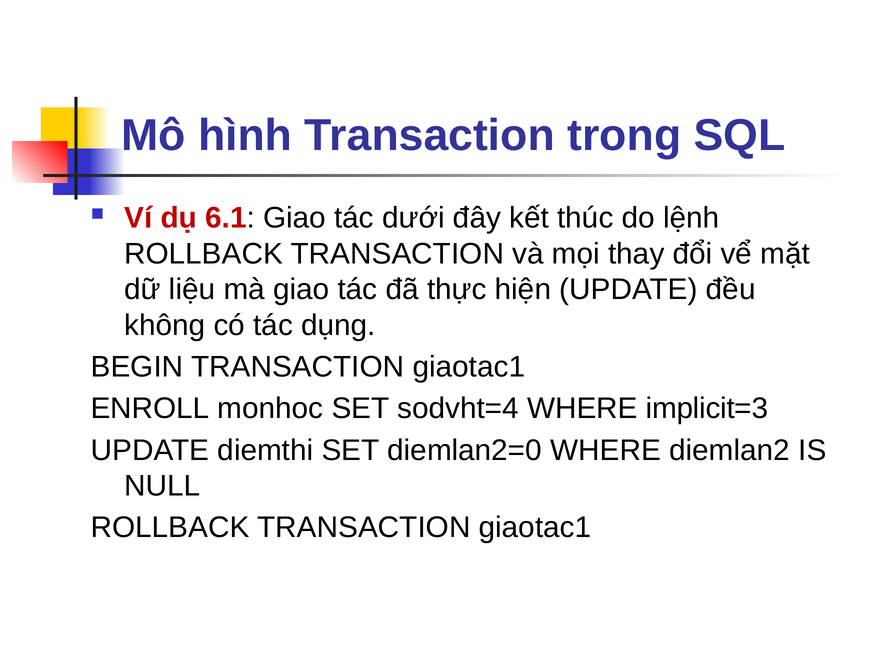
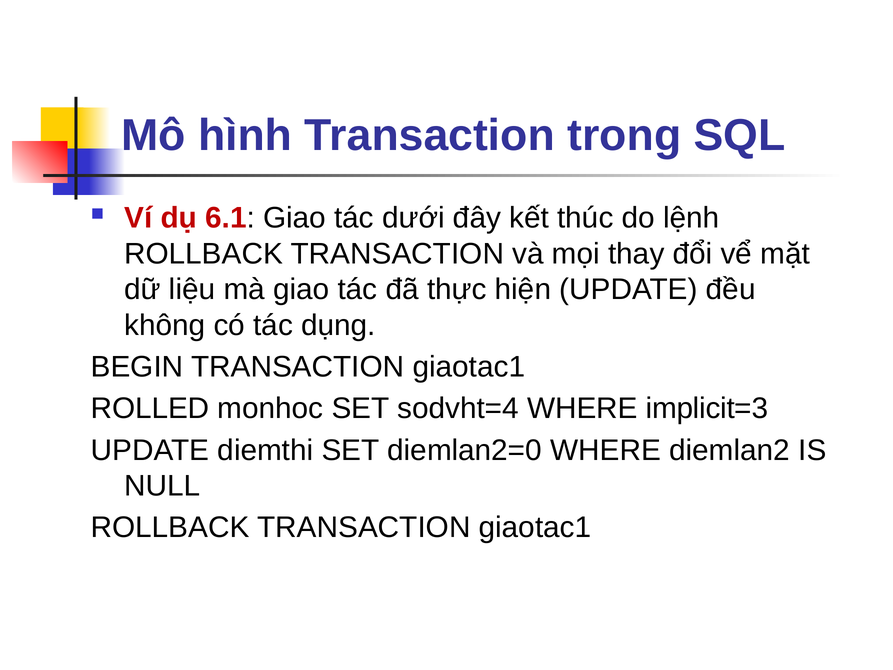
ENROLL: ENROLL -> ROLLED
